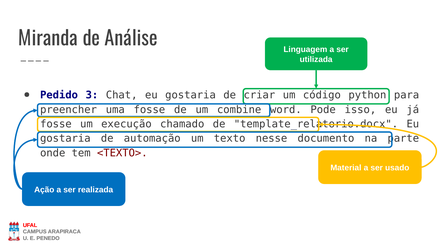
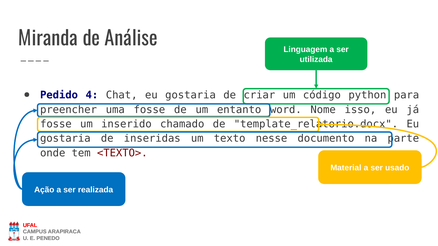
3: 3 -> 4
combine: combine -> entanto
Pode: Pode -> Nome
execução: execução -> inserido
automação: automação -> inseridas
